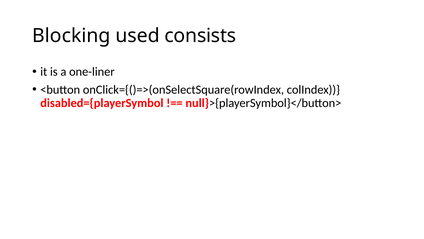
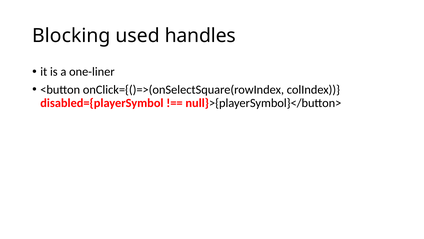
consists: consists -> handles
